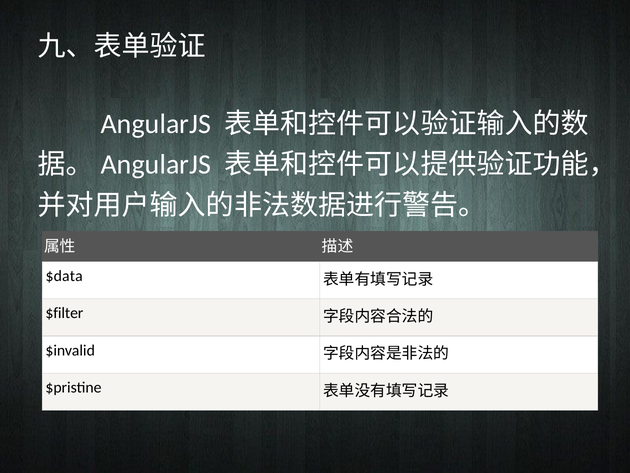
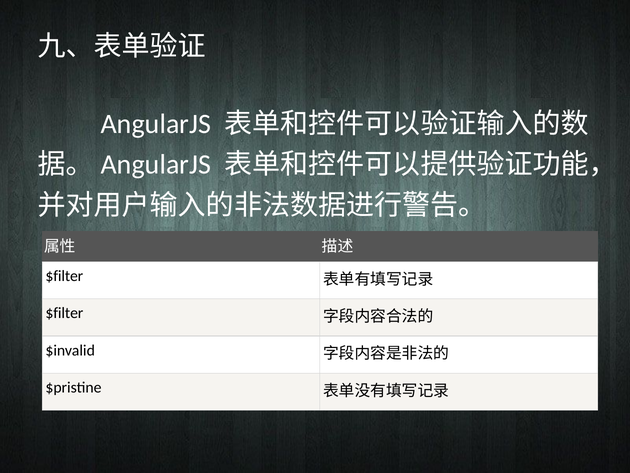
$data at (64, 276): $data -> $filter
